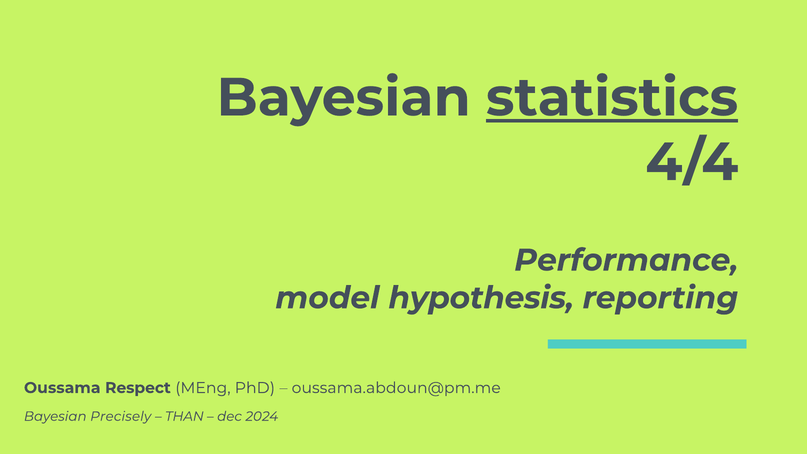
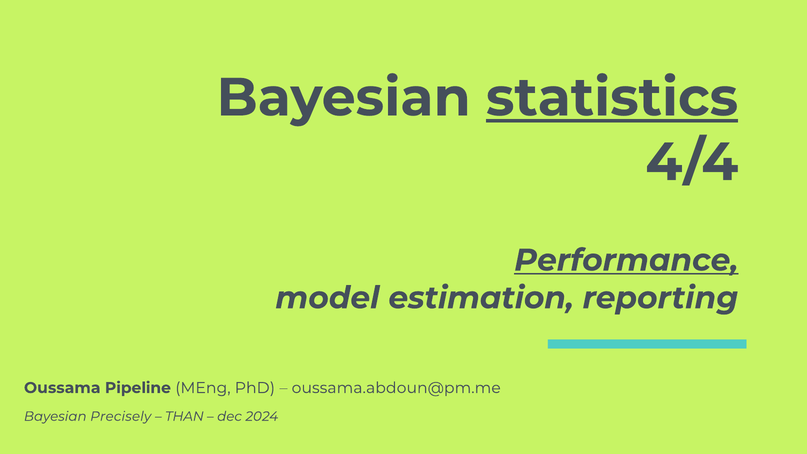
Performance underline: none -> present
hypothesis: hypothesis -> estimation
Respect: Respect -> Pipeline
